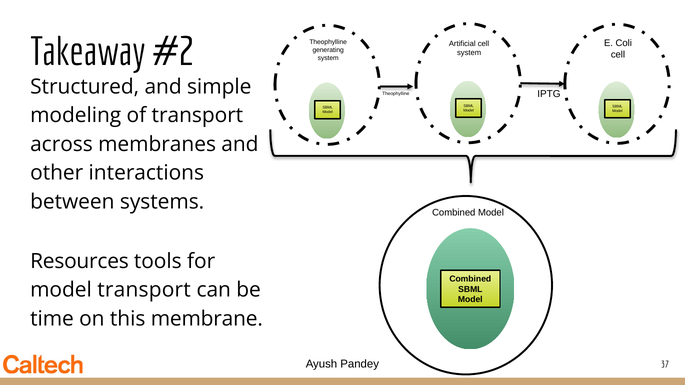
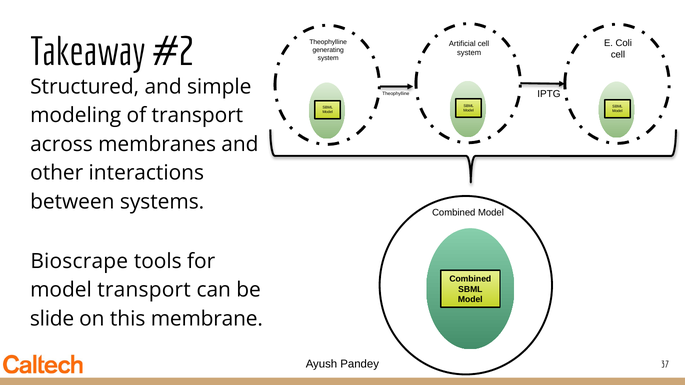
Resources: Resources -> Bioscrape
time: time -> slide
